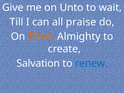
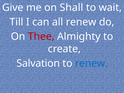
Unto: Unto -> Shall
all praise: praise -> renew
Thee colour: orange -> red
